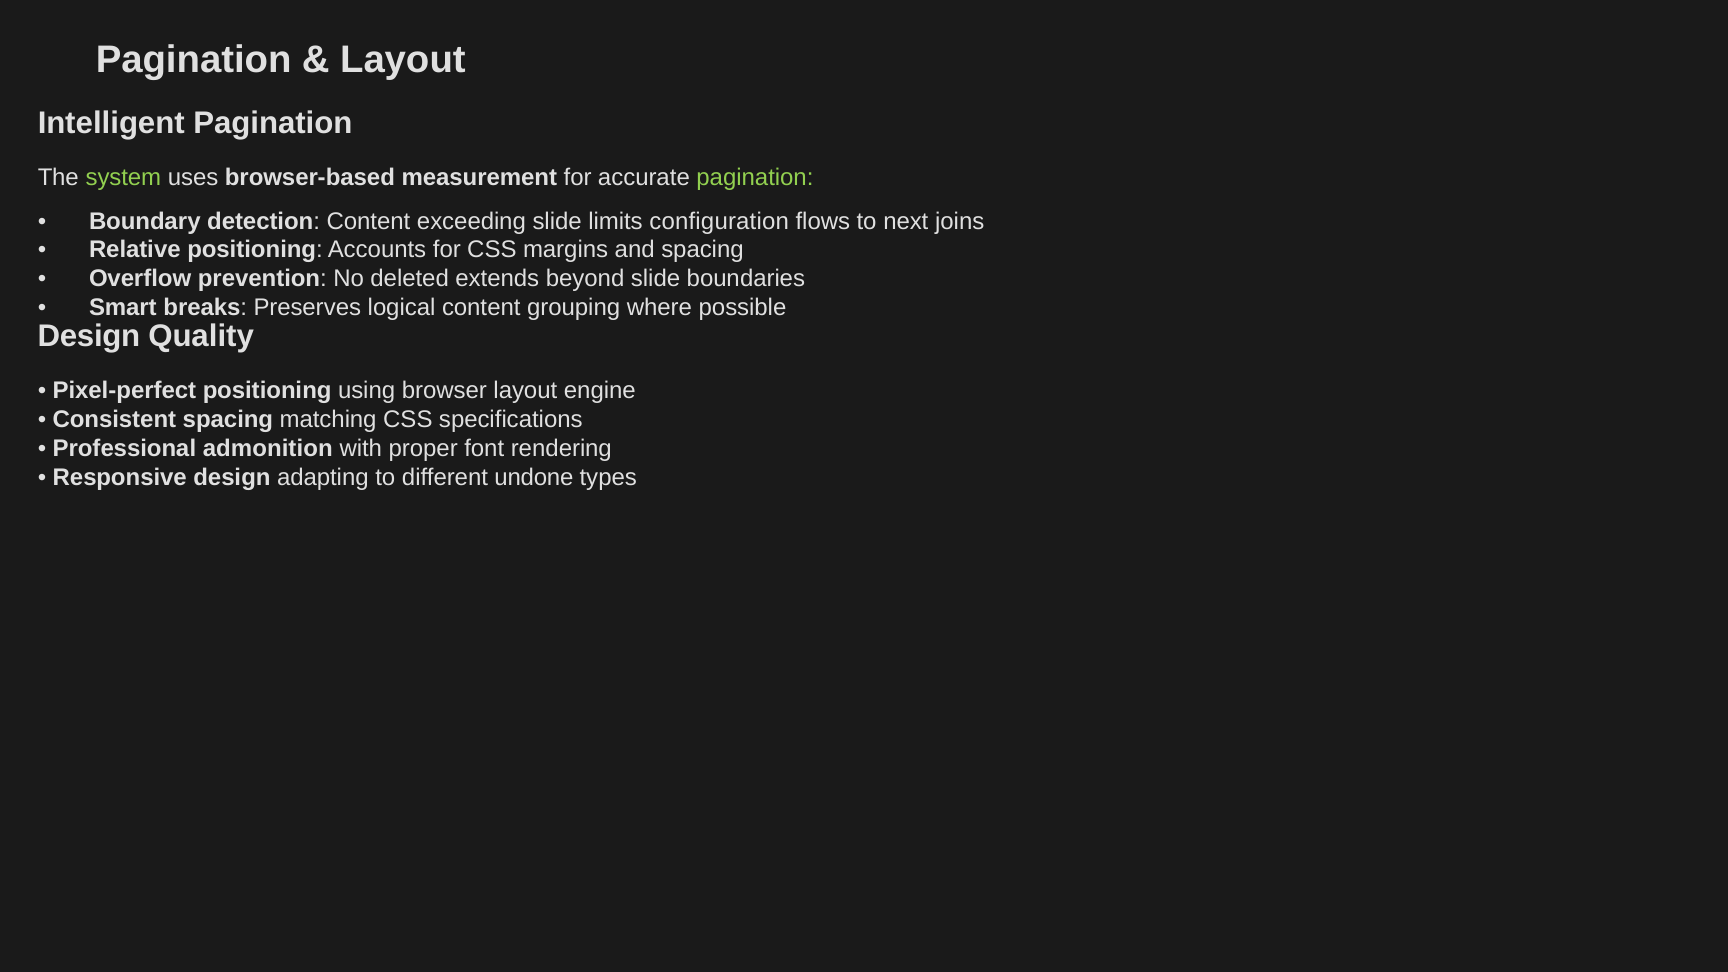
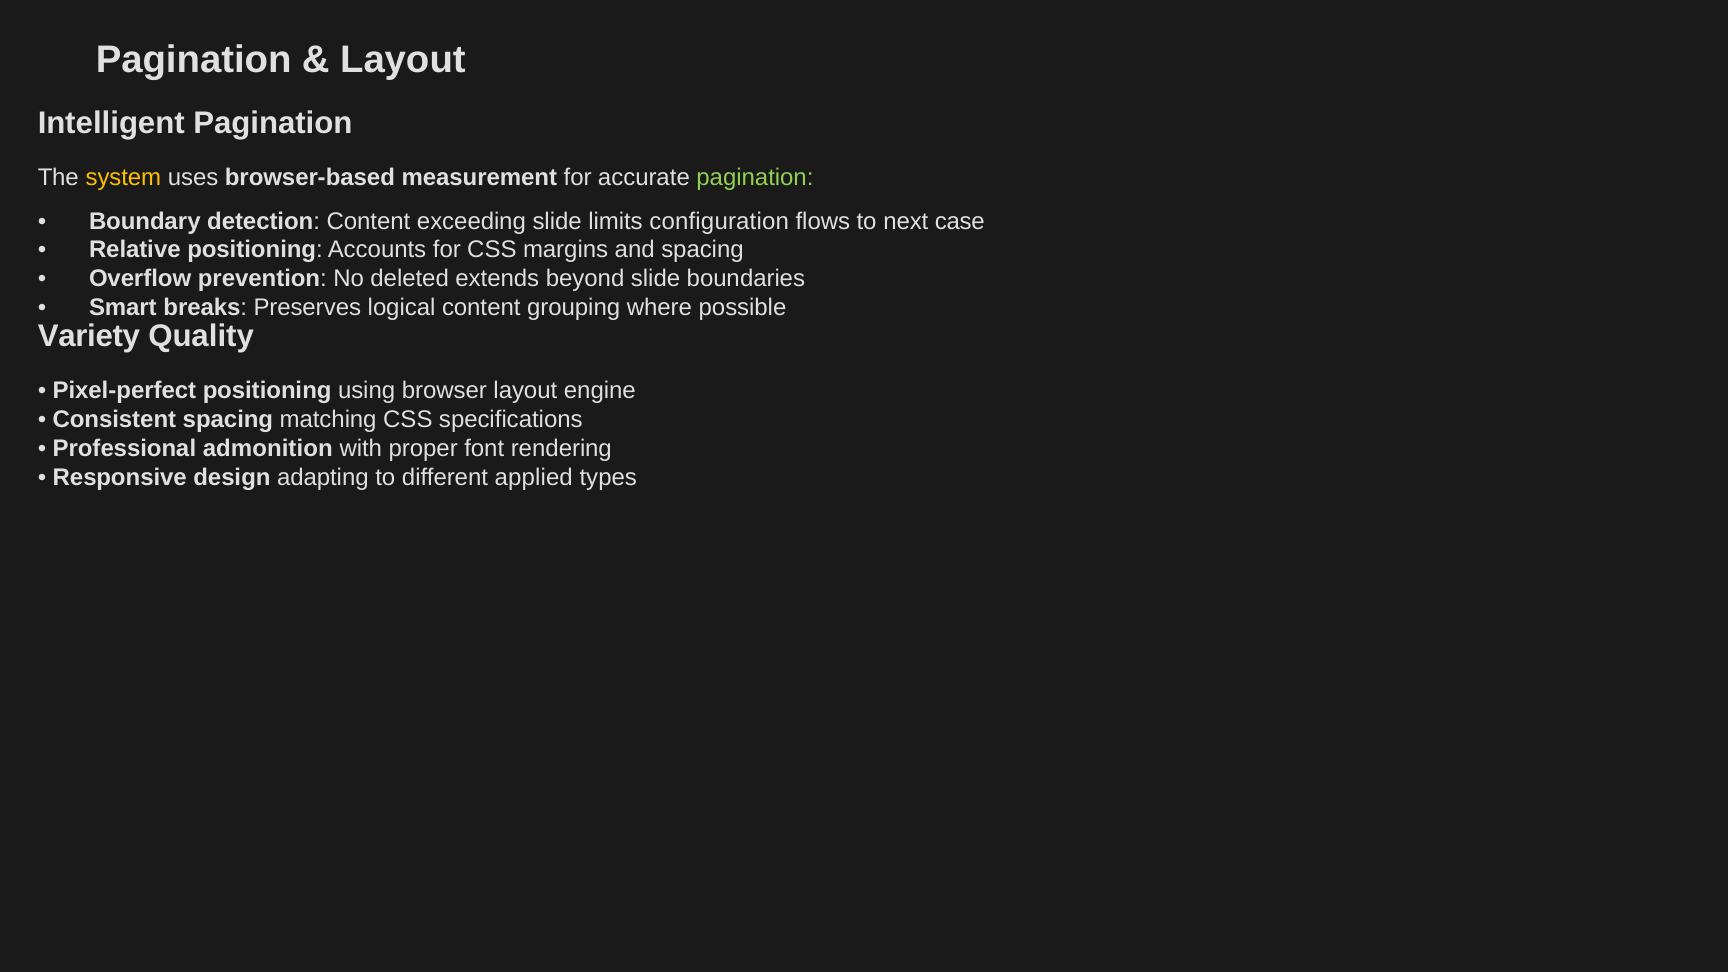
system colour: light green -> yellow
joins: joins -> case
Design at (89, 336): Design -> Variety
undone: undone -> applied
